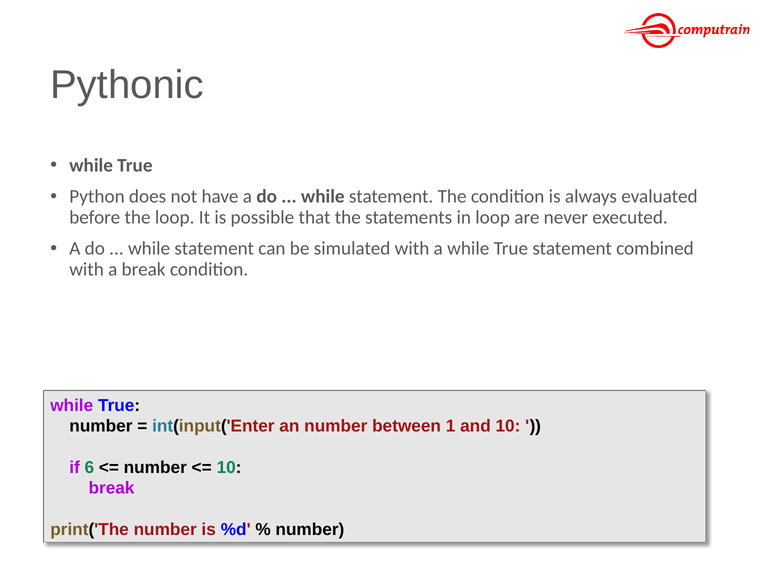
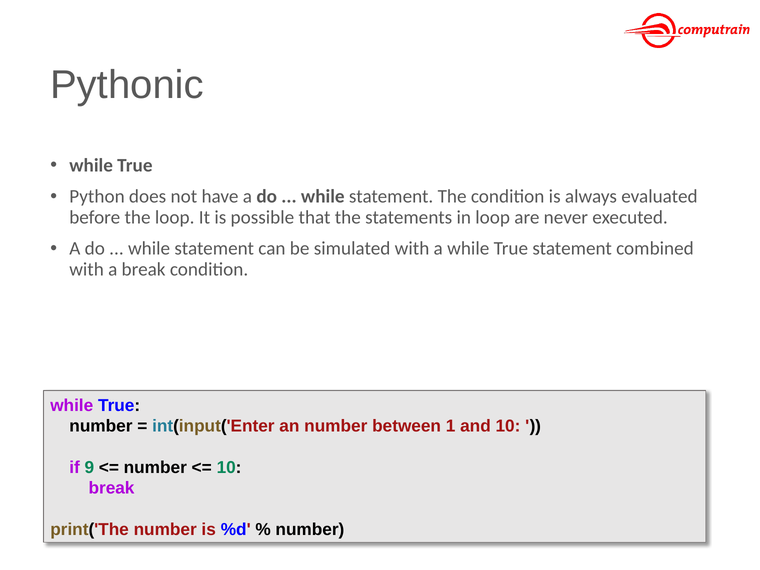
6: 6 -> 9
